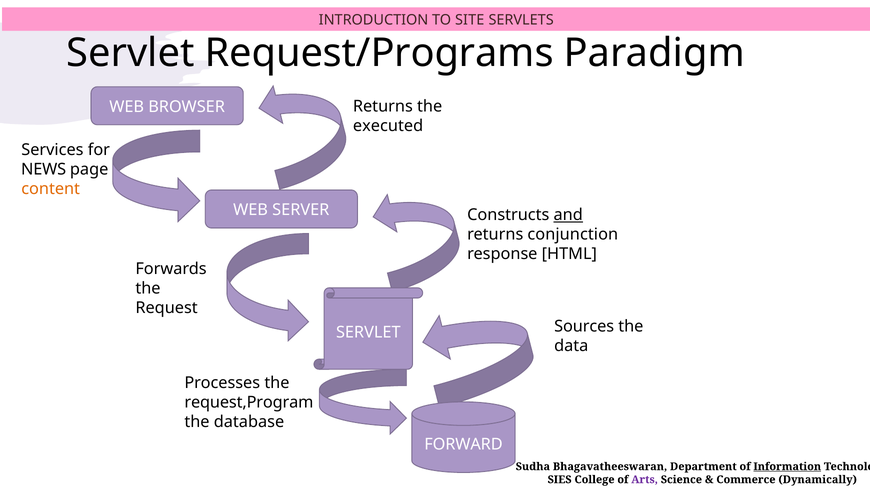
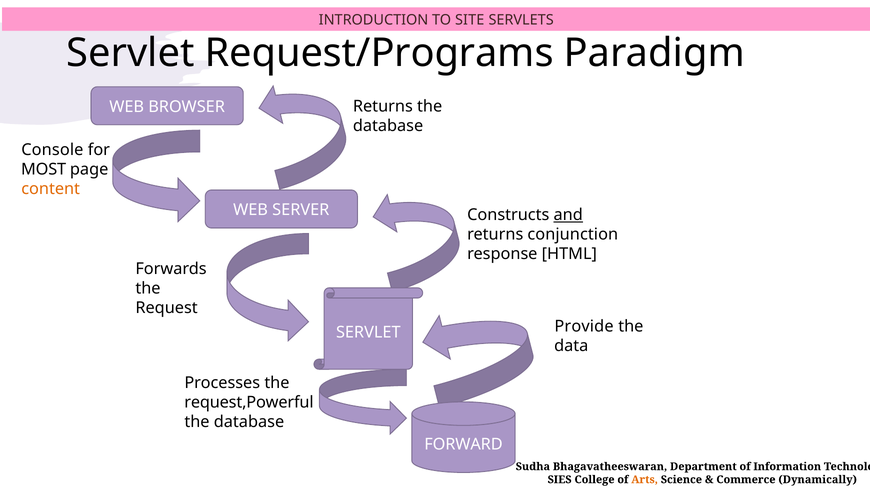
executed at (388, 126): executed -> database
Services: Services -> Console
NEWS: NEWS -> MOST
Sources: Sources -> Provide
request,Program: request,Program -> request,Powerful
Information underline: present -> none
Arts colour: purple -> orange
